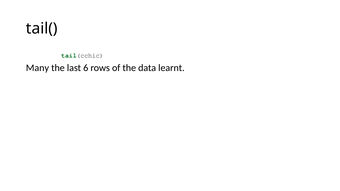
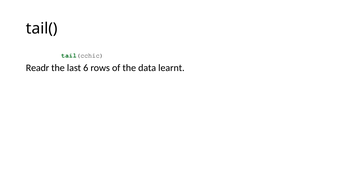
Many: Many -> Readr
